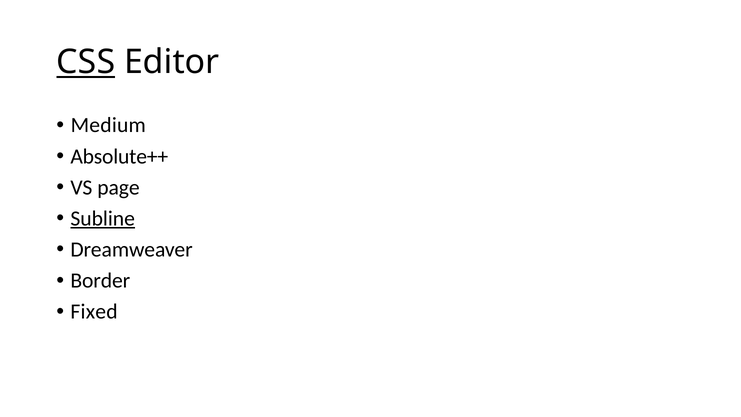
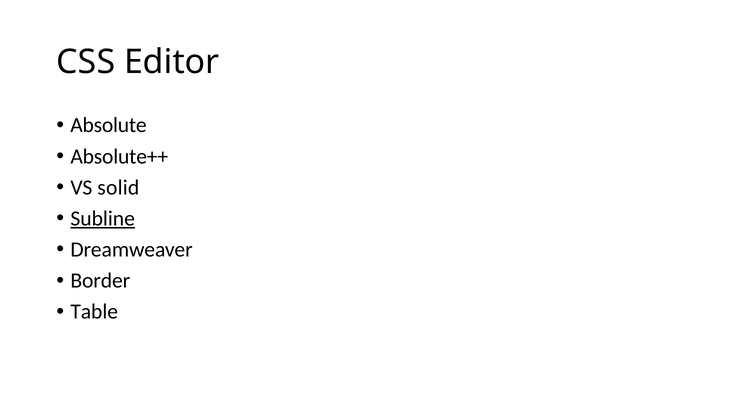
CSS underline: present -> none
Medium: Medium -> Absolute
page: page -> solid
Fixed: Fixed -> Table
